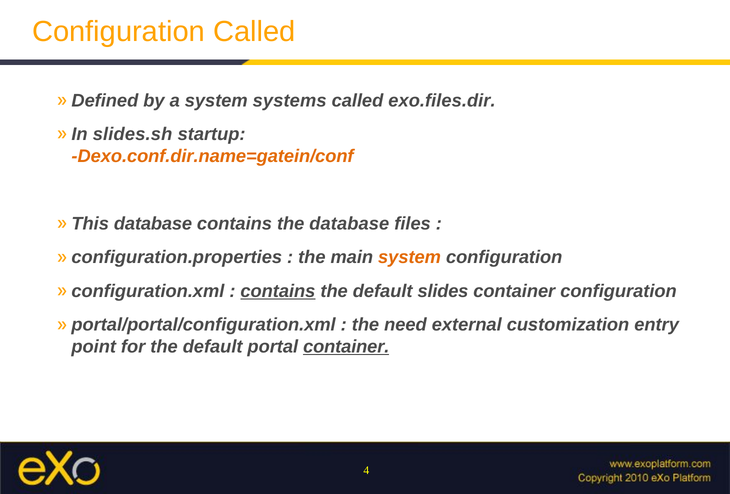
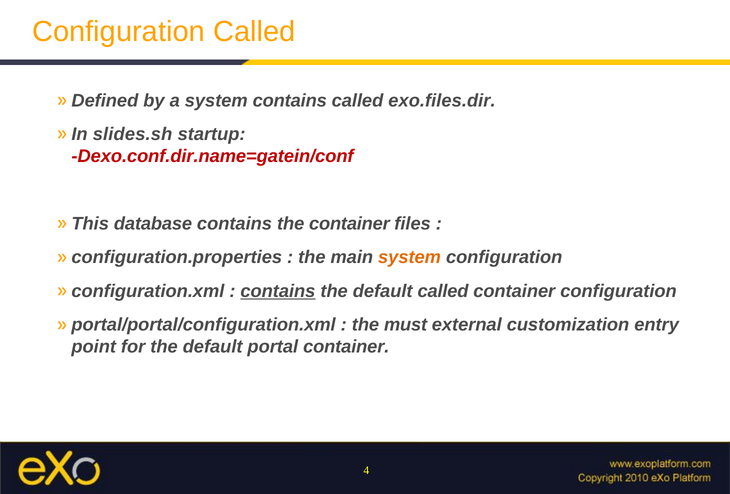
system systems: systems -> contains
Dexo.conf.dir.name=gatein/conf colour: orange -> red
the database: database -> container
default slides: slides -> called
need: need -> must
container at (346, 347) underline: present -> none
